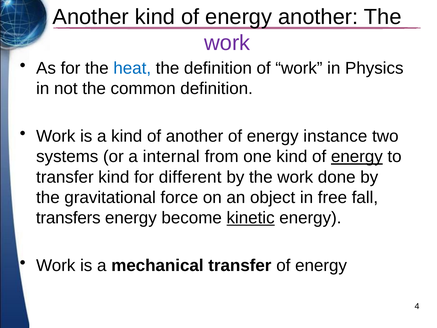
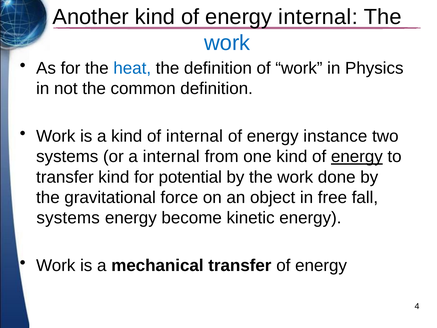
energy another: another -> internal
work at (227, 43) colour: purple -> blue
of another: another -> internal
different: different -> potential
transfers at (68, 218): transfers -> systems
kinetic underline: present -> none
